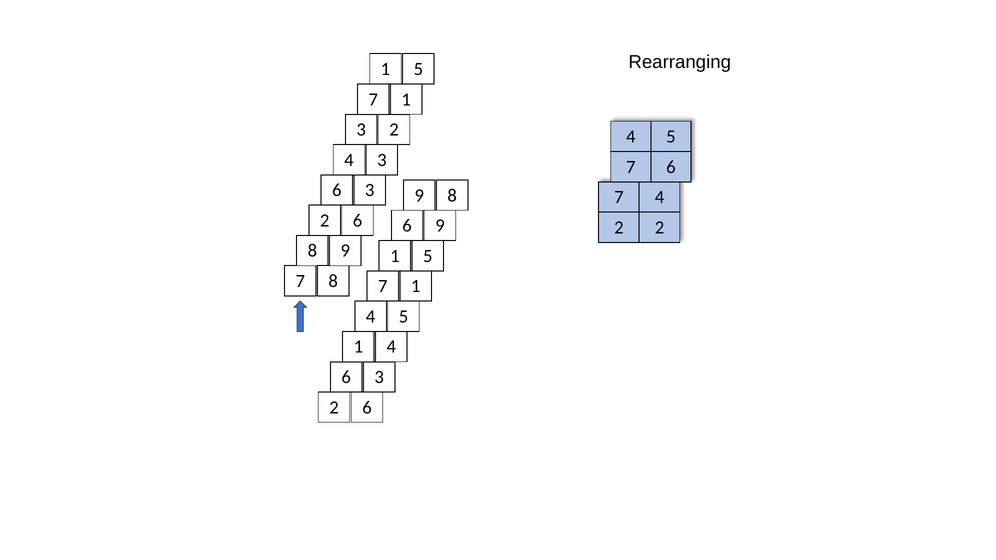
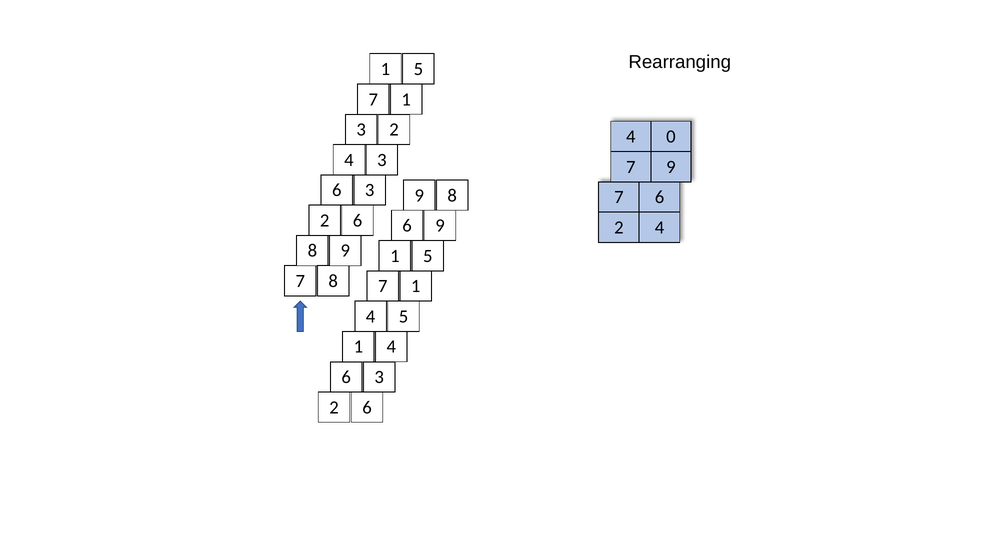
5 at (671, 137): 5 -> 0
7 6: 6 -> 9
7 4: 4 -> 6
2 2: 2 -> 4
